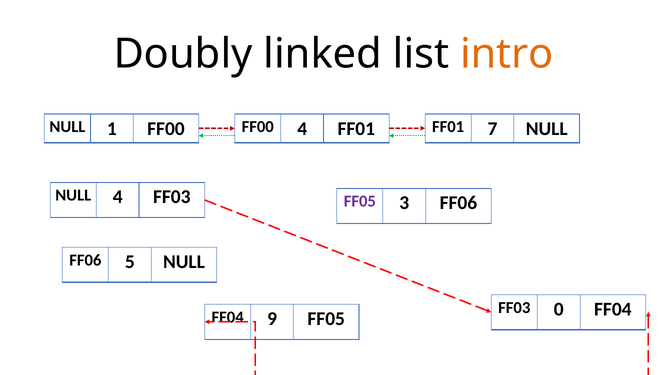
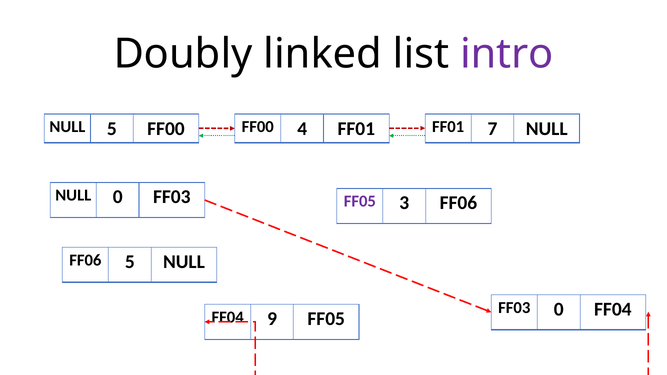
intro colour: orange -> purple
NULL 1: 1 -> 5
NULL 4: 4 -> 0
